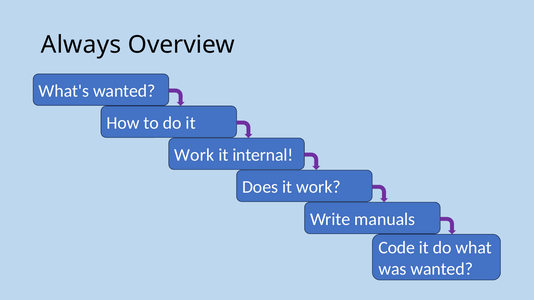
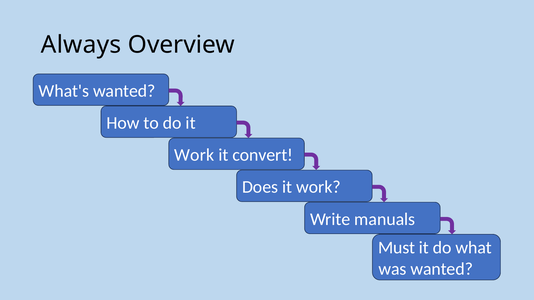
internal: internal -> convert
Code: Code -> Must
